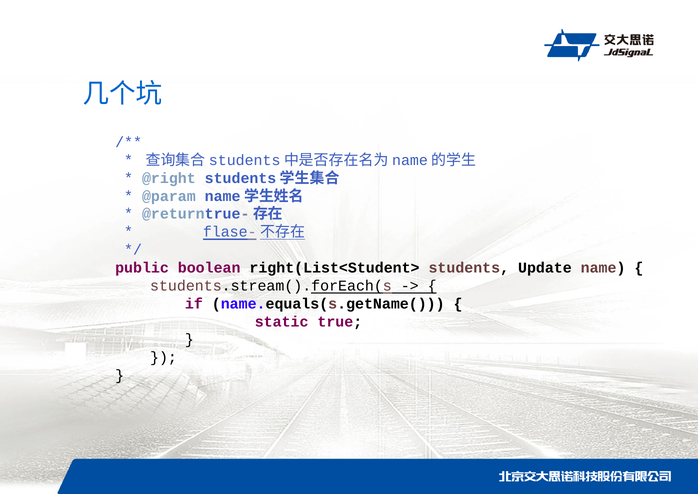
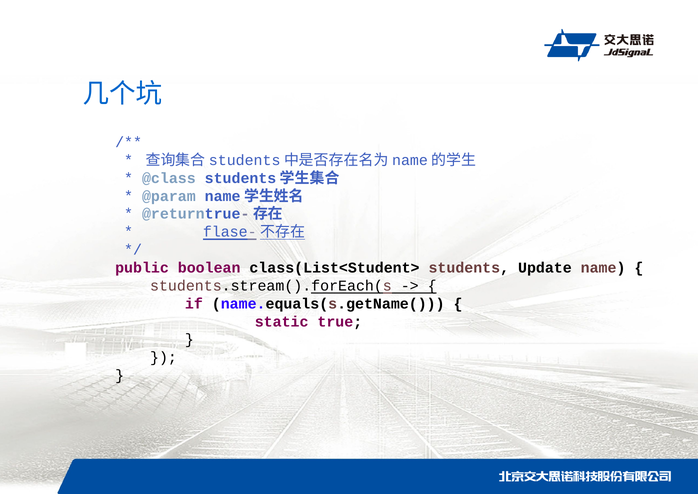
@right: @right -> @class
right(List<Student>: right(List<Student> -> class(List<Student>
